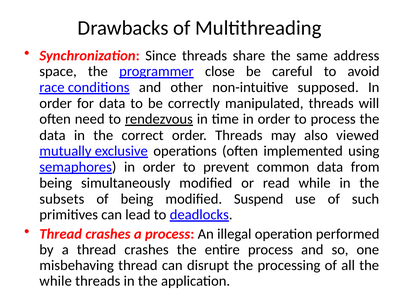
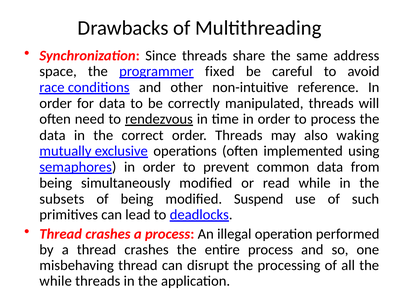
close: close -> fixed
supposed: supposed -> reference
viewed: viewed -> waking
